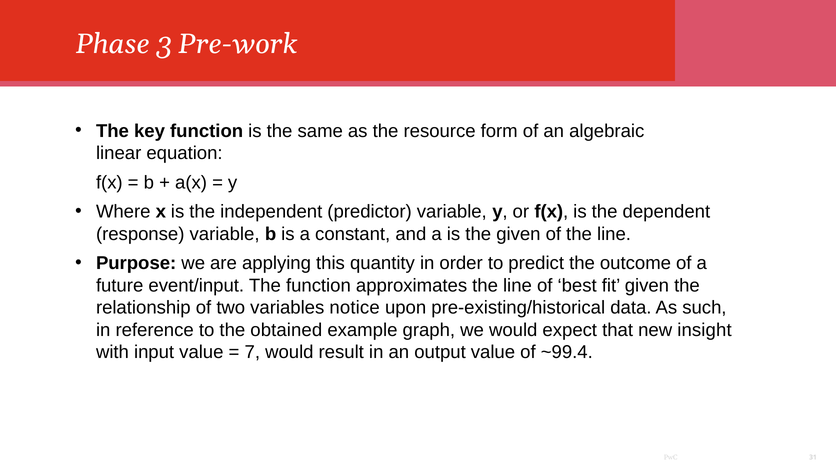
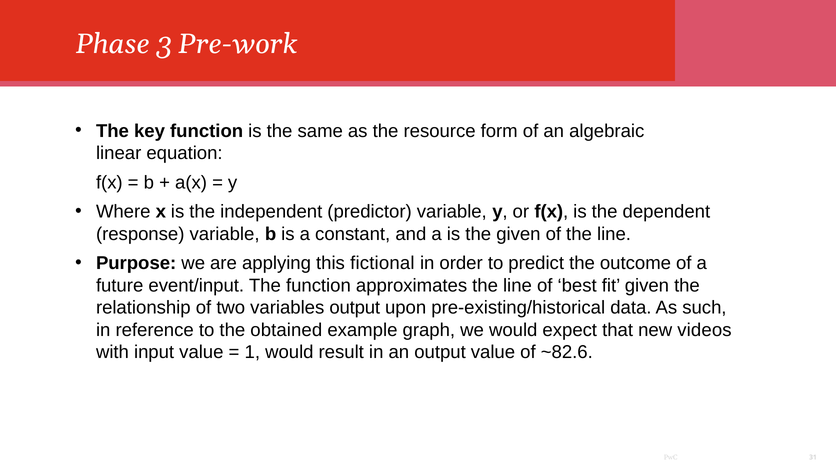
quantity: quantity -> fictional
variables notice: notice -> output
insight: insight -> videos
7: 7 -> 1
~99.4: ~99.4 -> ~82.6
